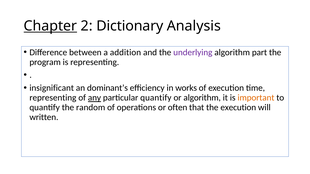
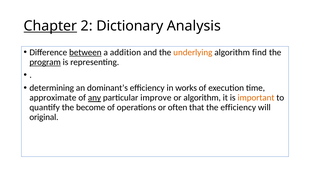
between underline: none -> present
underlying colour: purple -> orange
part: part -> find
program underline: none -> present
insignificant: insignificant -> determining
representing at (53, 98): representing -> approximate
particular quantify: quantify -> improve
random: random -> become
the execution: execution -> efficiency
written: written -> original
